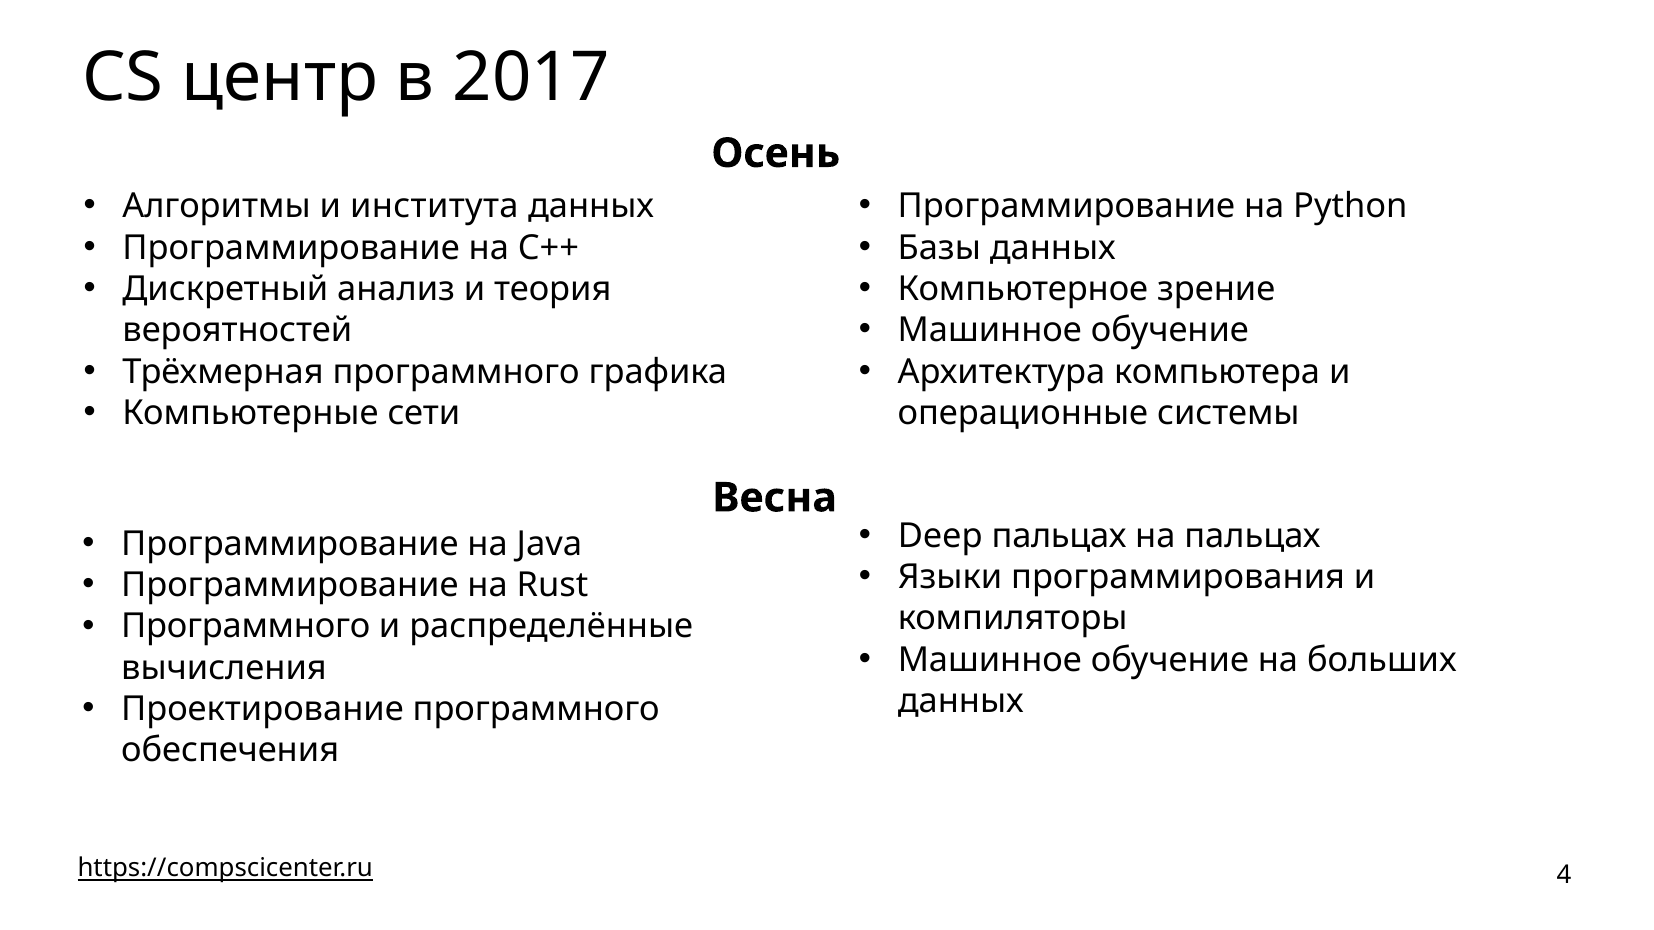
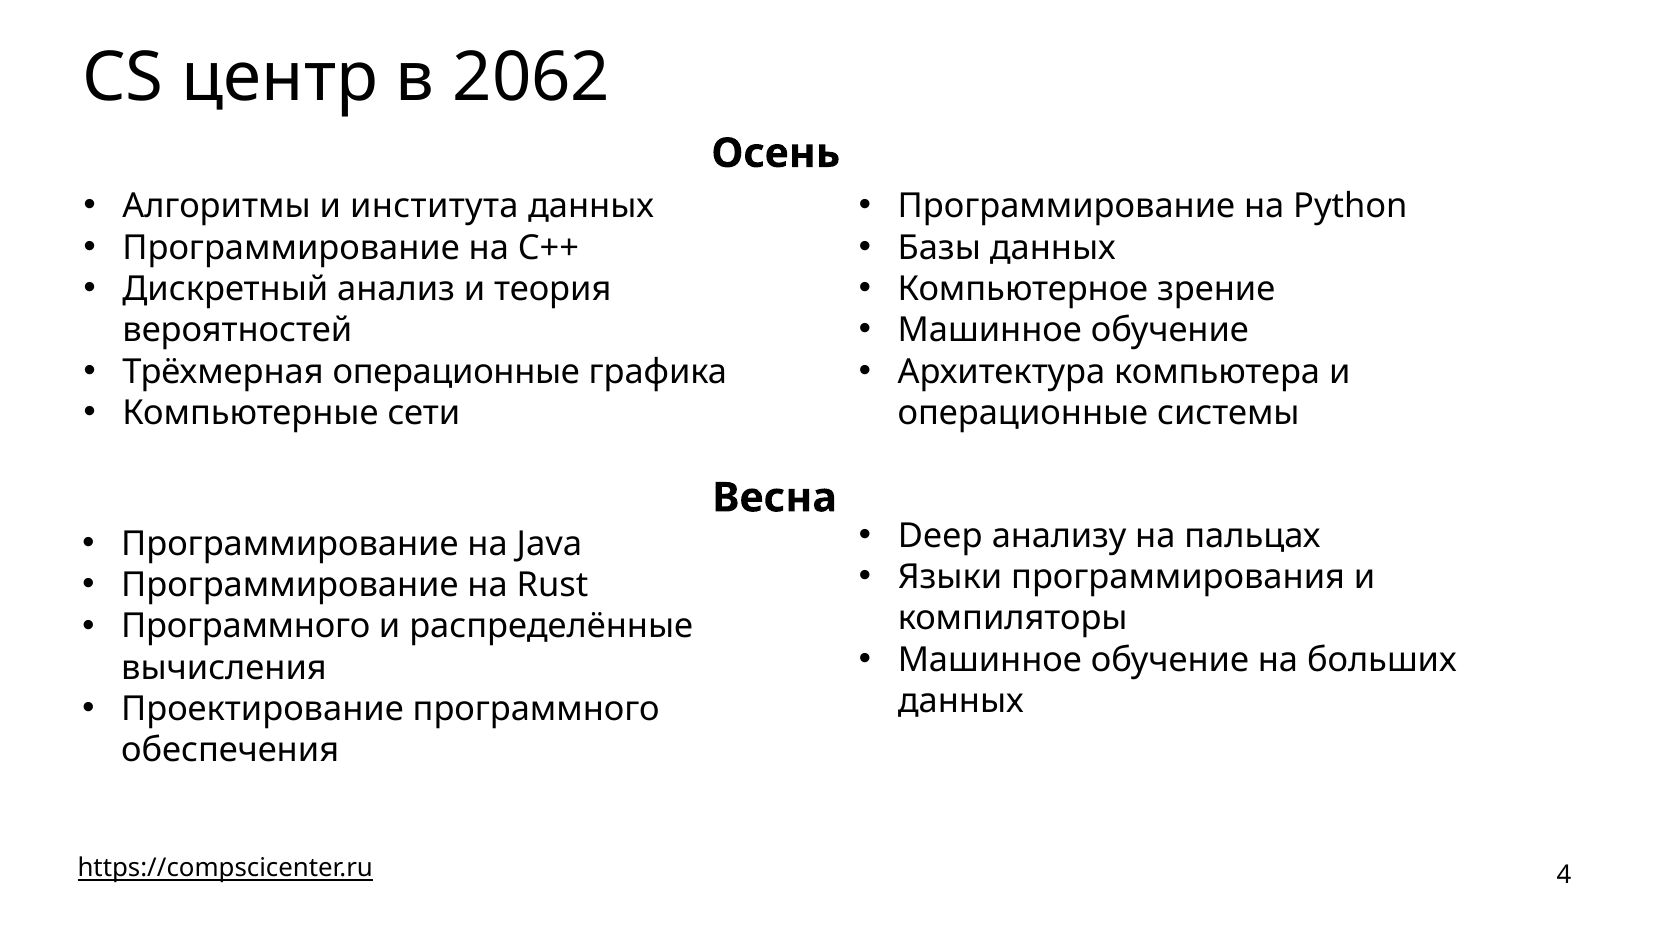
2017: 2017 -> 2062
Трёхмерная программного: программного -> операционные
Deep пальцах: пальцах -> анализу
